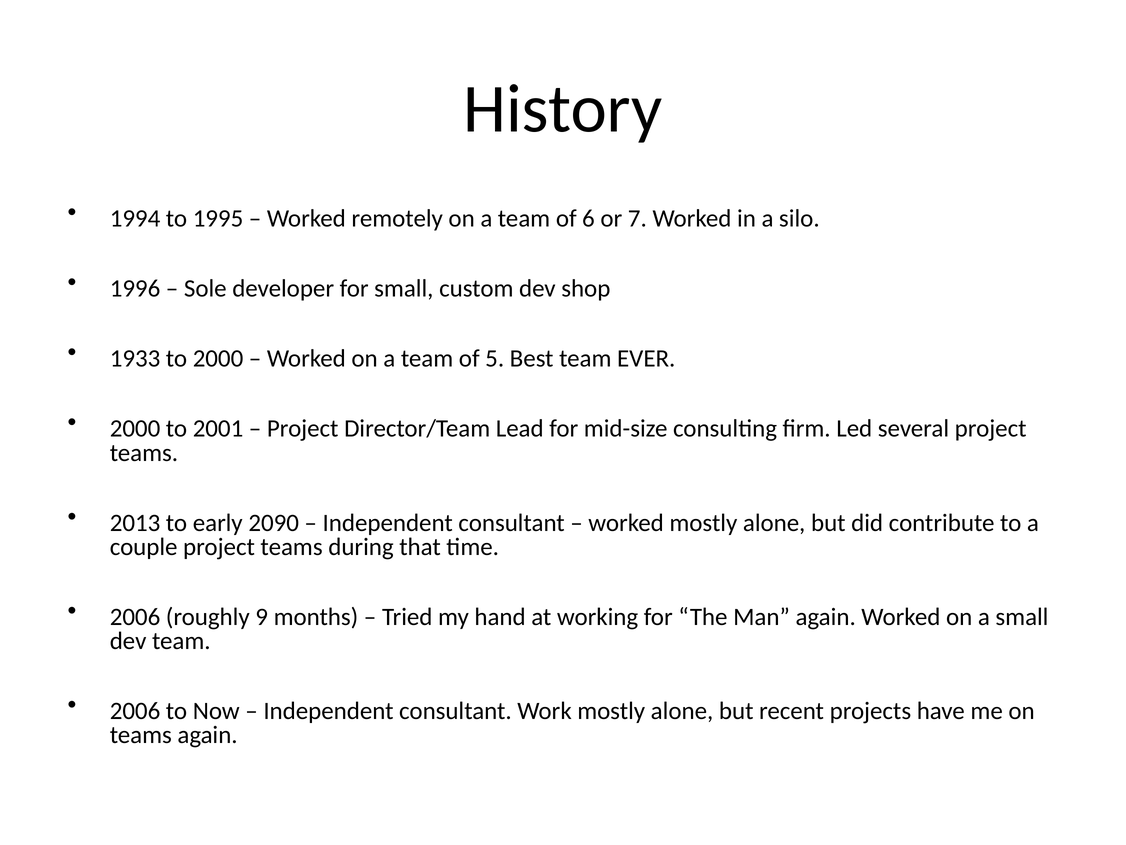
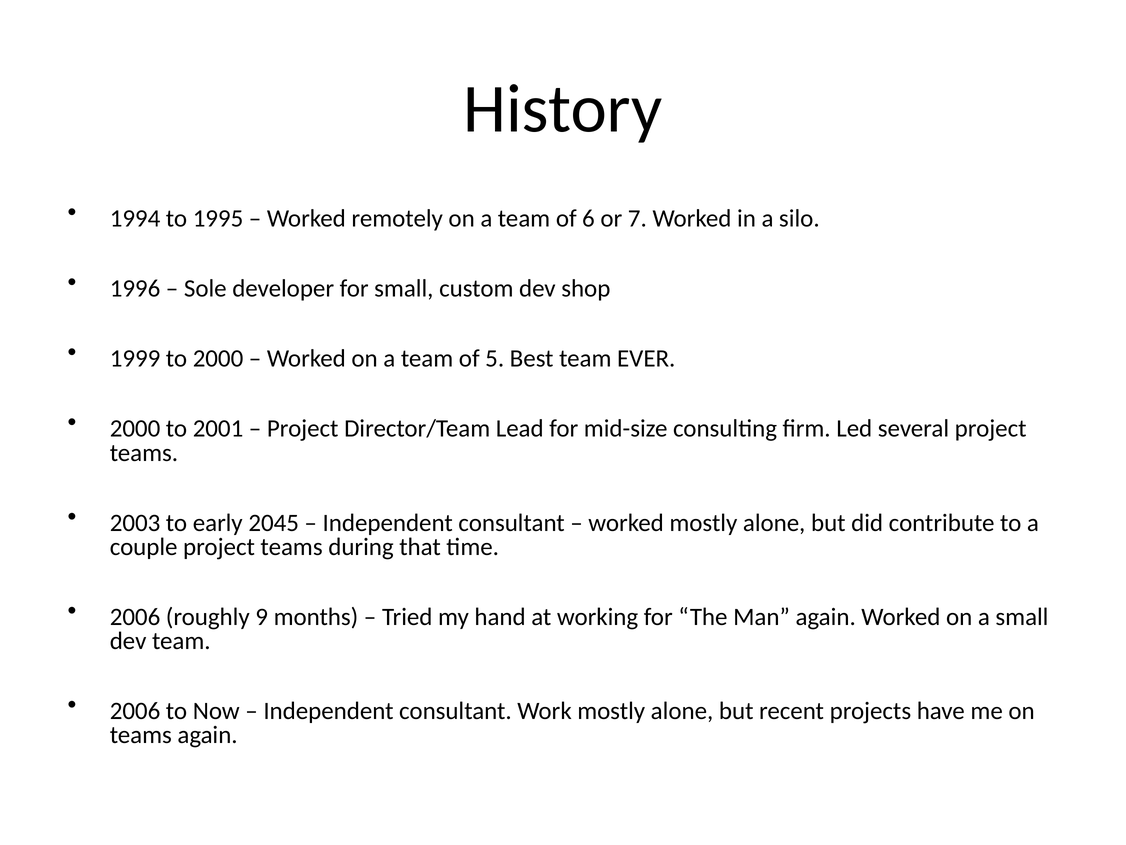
1933: 1933 -> 1999
2013: 2013 -> 2003
2090: 2090 -> 2045
